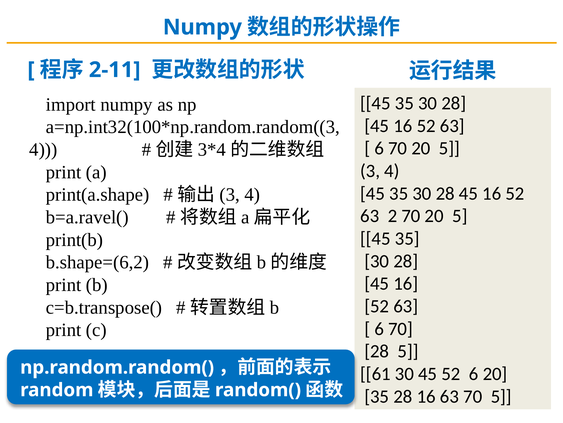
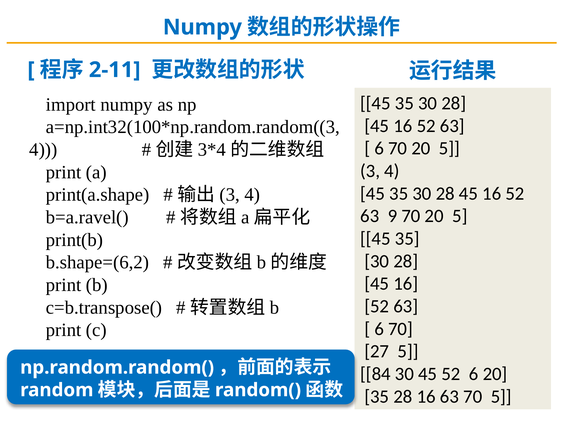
2: 2 -> 9
28 at (377, 351): 28 -> 27
61: 61 -> 84
